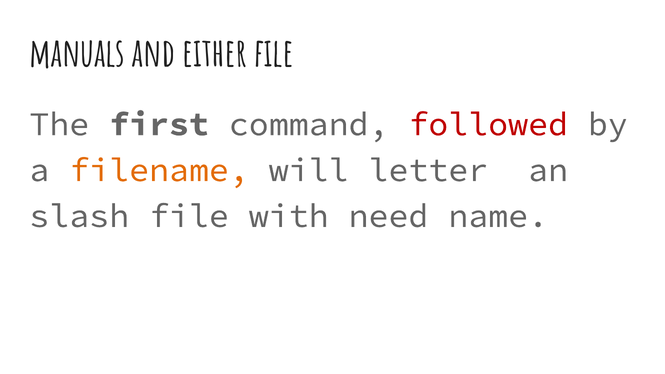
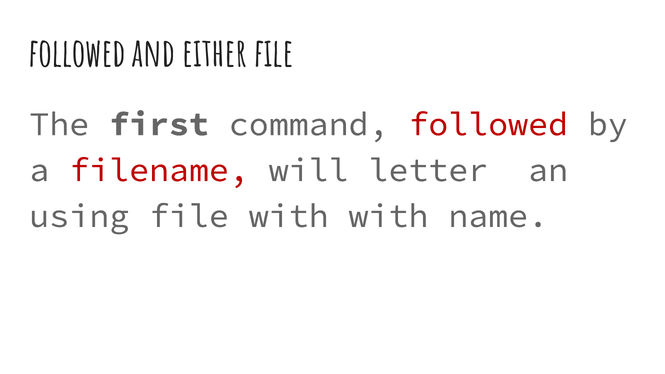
manuals at (77, 54): manuals -> followed
filename colour: orange -> red
slash: slash -> using
with need: need -> with
